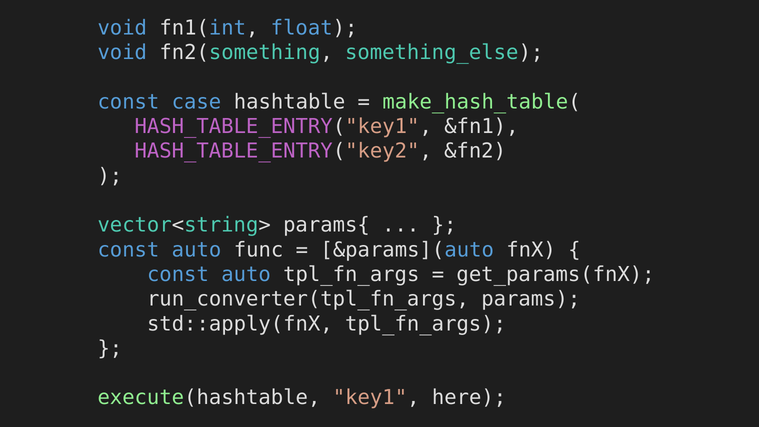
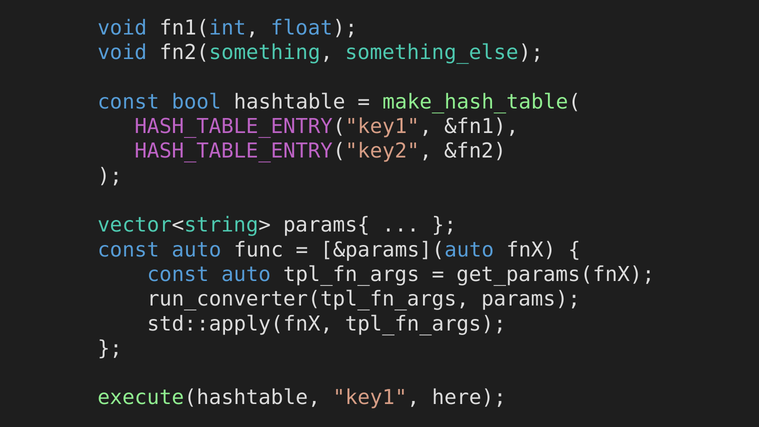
case: case -> bool
